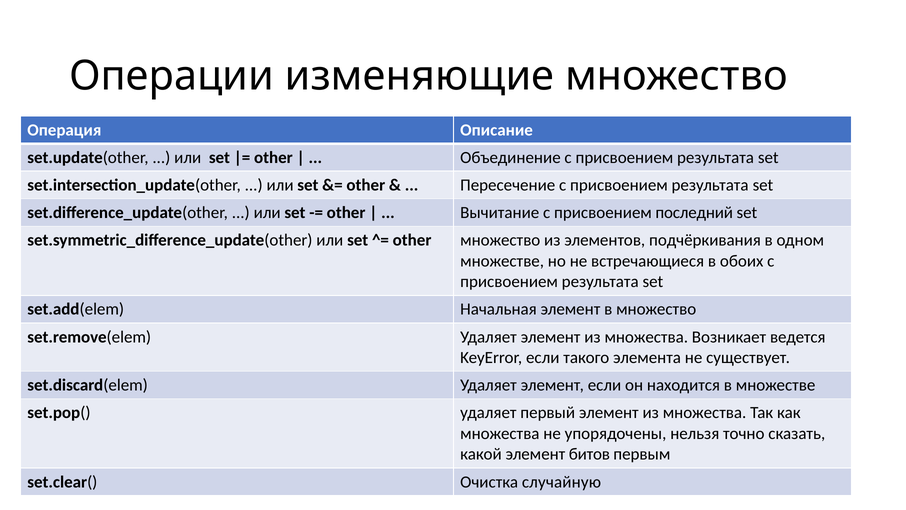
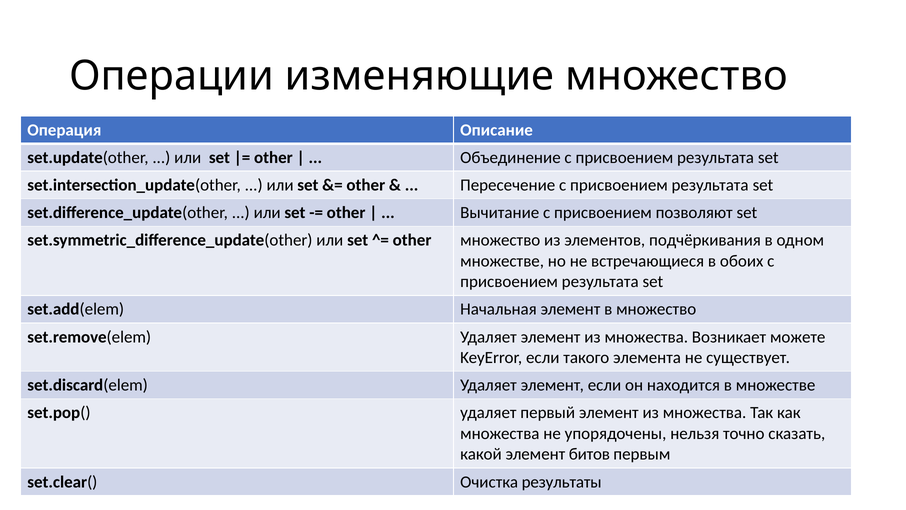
последний: последний -> позволяют
ведется: ведется -> можете
случайную: случайную -> результаты
